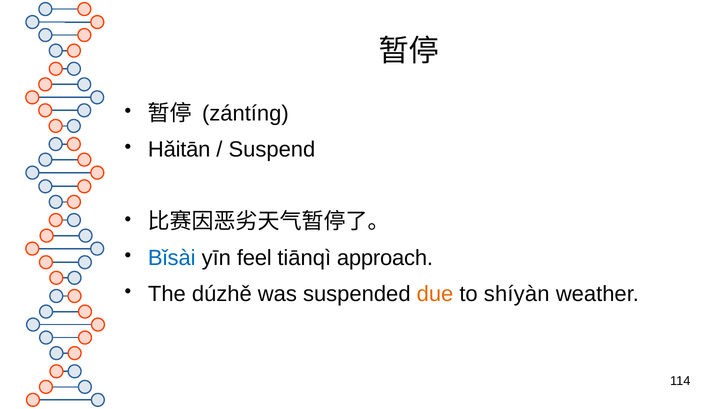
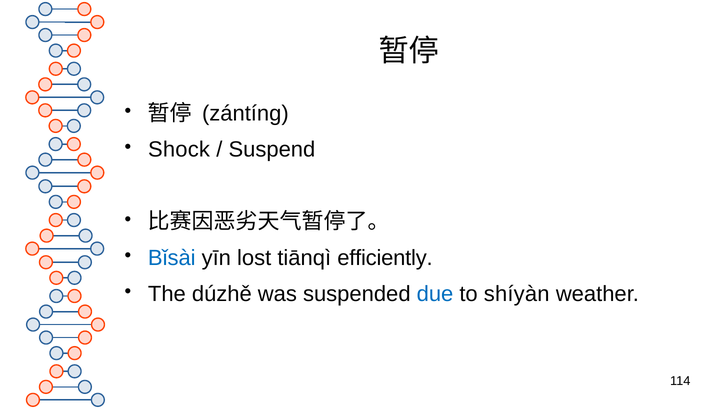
Hǎitān: Hǎitān -> Shock
feel: feel -> lost
approach: approach -> efficiently
due colour: orange -> blue
